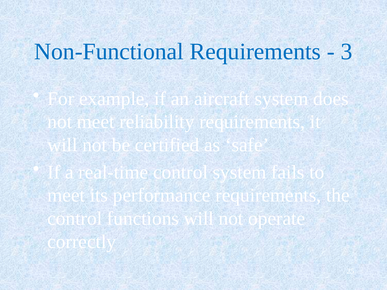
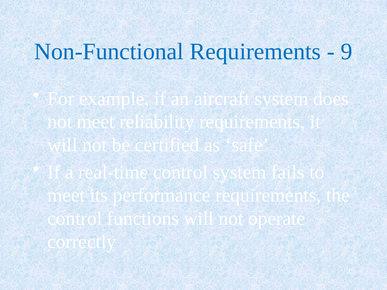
3: 3 -> 9
